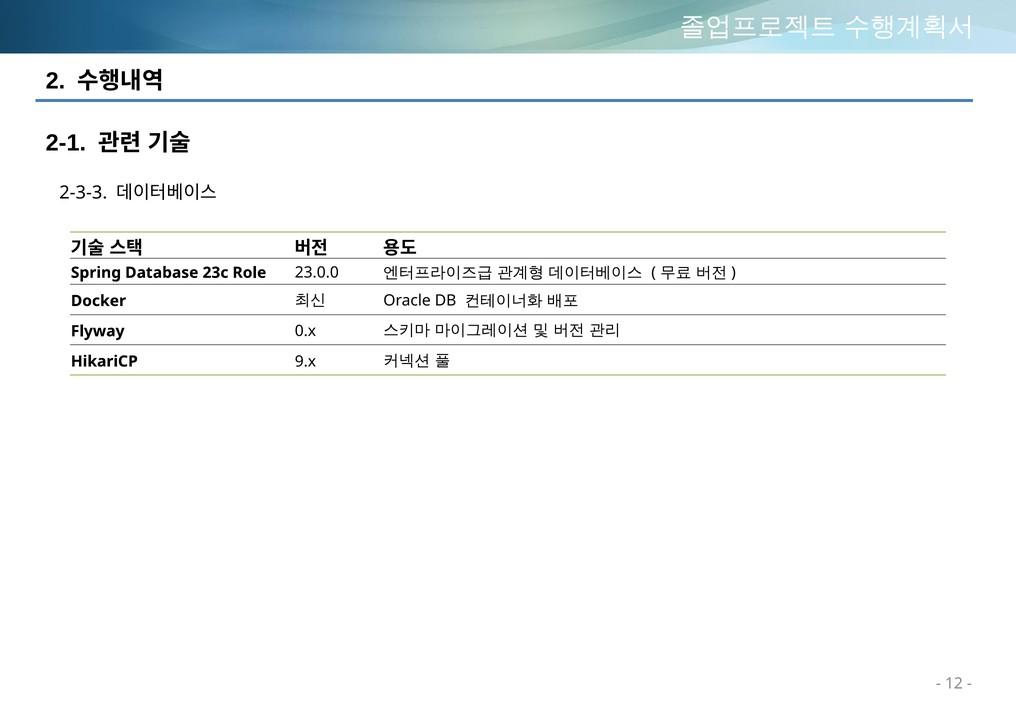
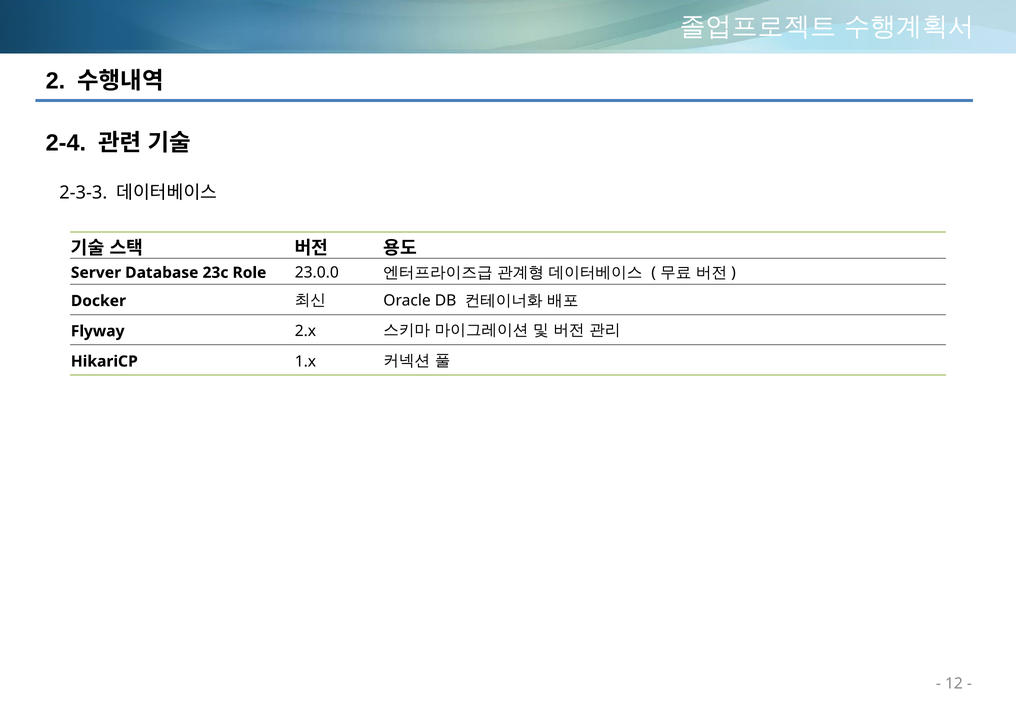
2-1: 2-1 -> 2-4
Spring: Spring -> Server
0.x: 0.x -> 2.x
9.x: 9.x -> 1.x
